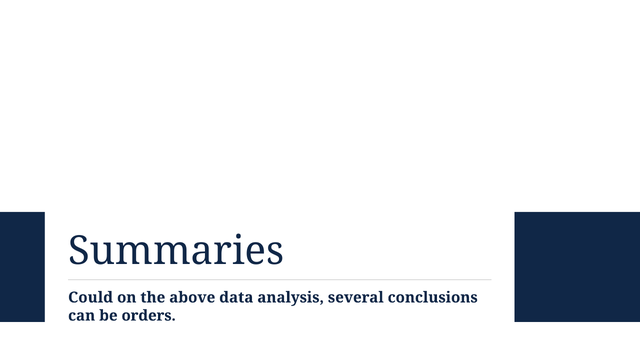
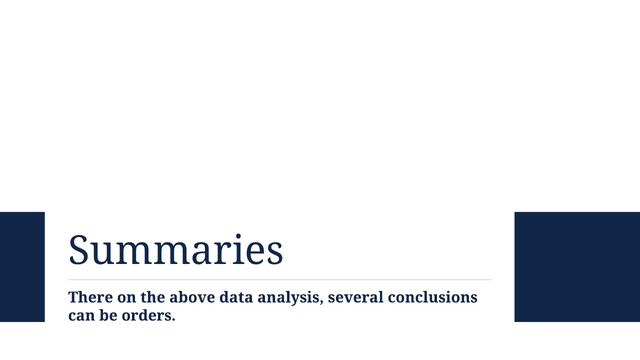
Could: Could -> There
